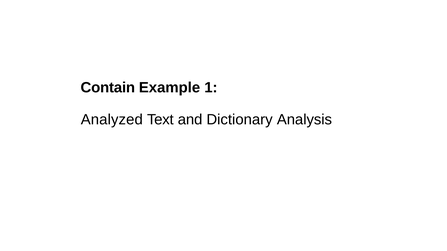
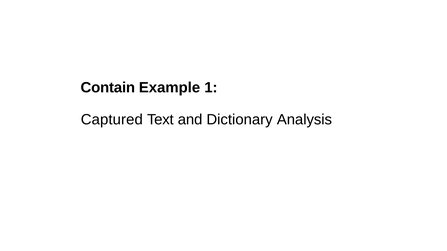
Analyzed: Analyzed -> Captured
